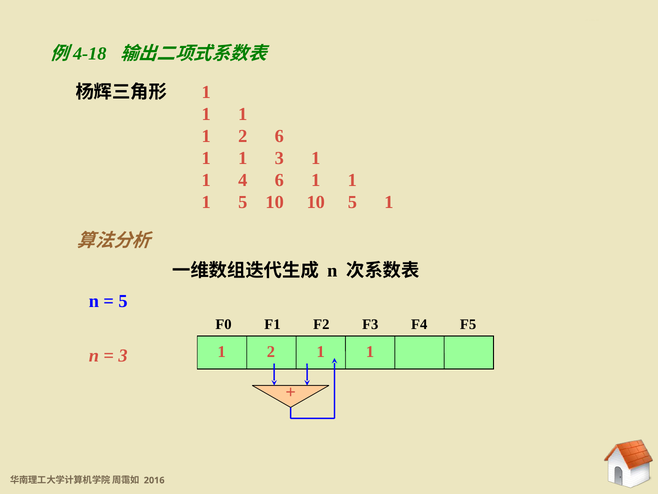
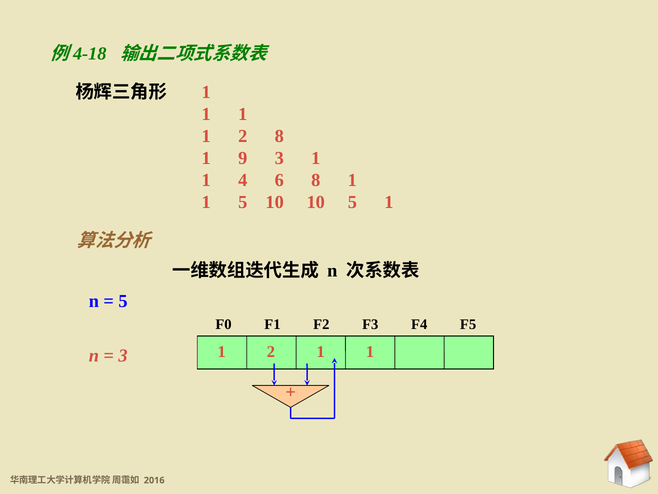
2 6: 6 -> 8
1 at (243, 158): 1 -> 9
4 6 1: 1 -> 8
